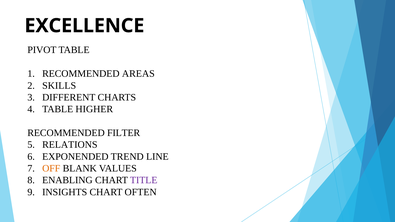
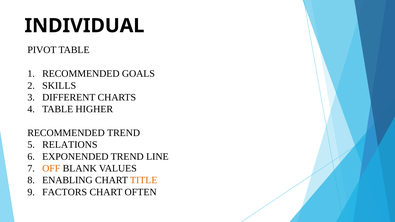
EXCELLENCE: EXCELLENCE -> INDIVIDUAL
AREAS: AREAS -> GOALS
RECOMMENDED FILTER: FILTER -> TREND
TITLE colour: purple -> orange
INSIGHTS: INSIGHTS -> FACTORS
